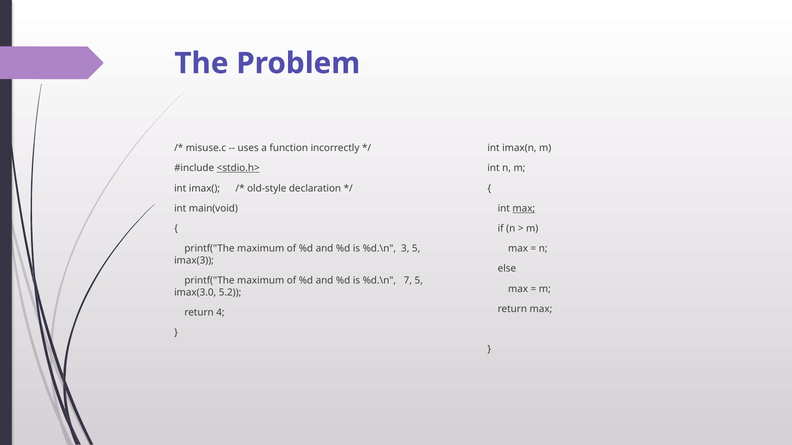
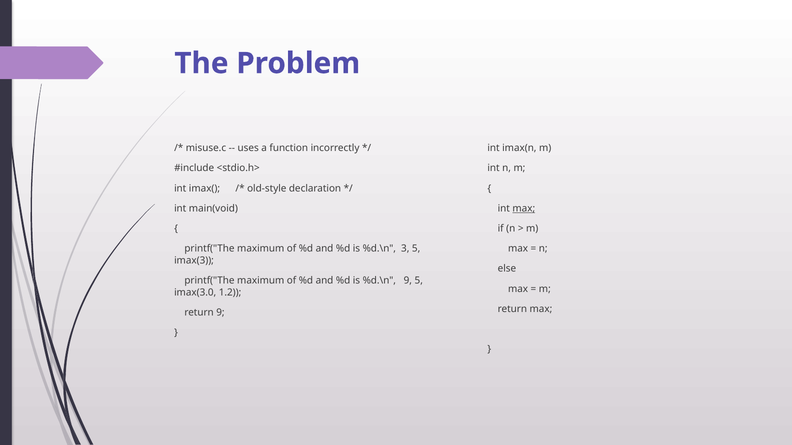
<stdio.h> underline: present -> none
%d.\n 7: 7 -> 9
5.2: 5.2 -> 1.2
return 4: 4 -> 9
